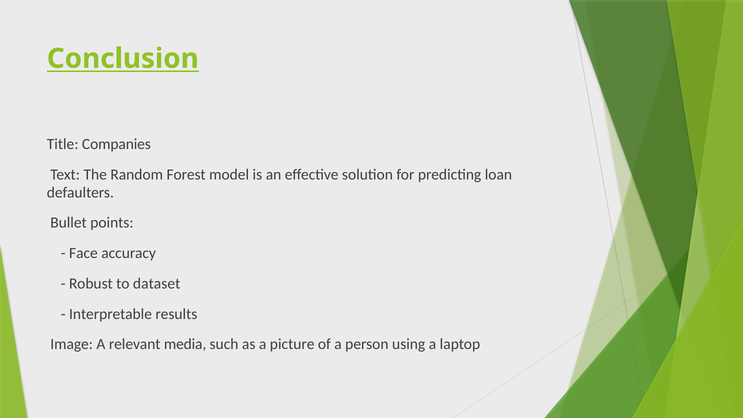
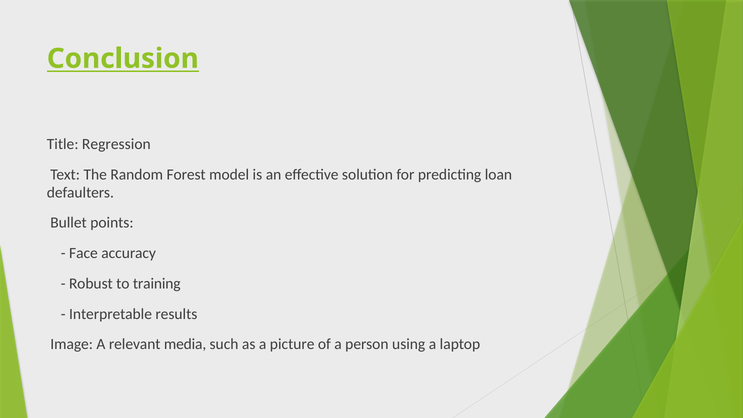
Companies: Companies -> Regression
dataset: dataset -> training
